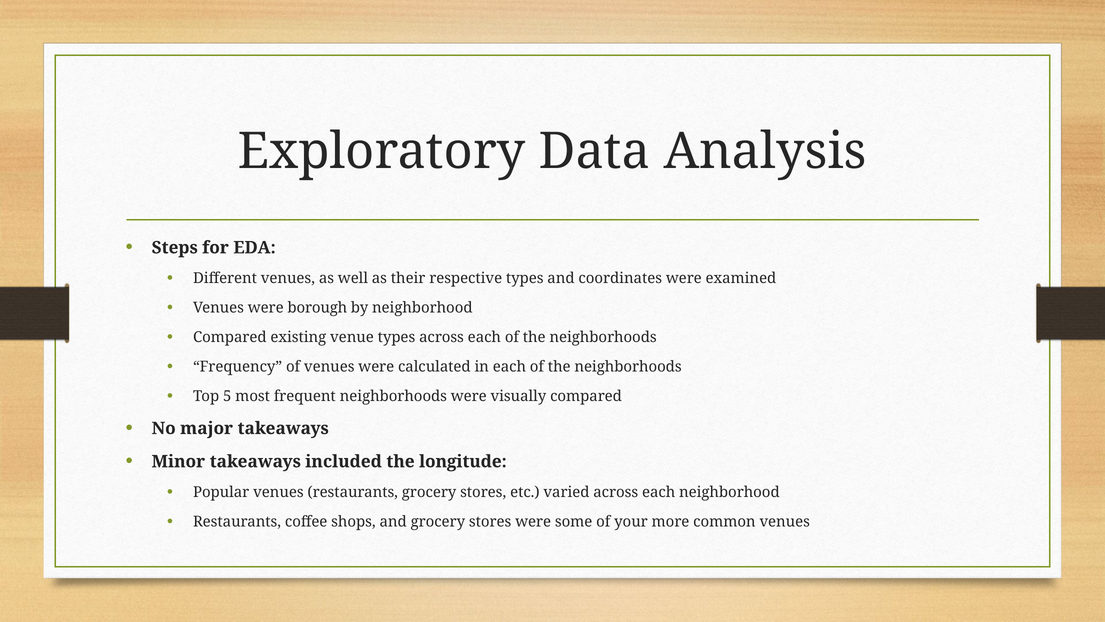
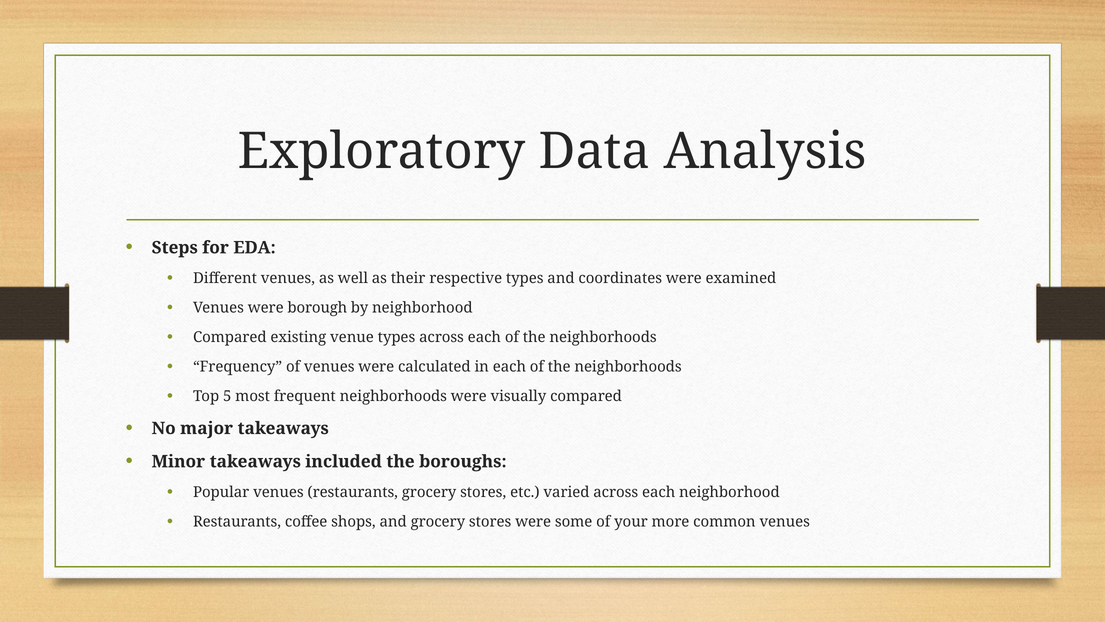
longitude: longitude -> boroughs
